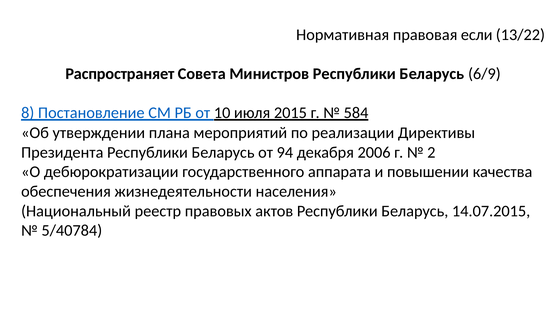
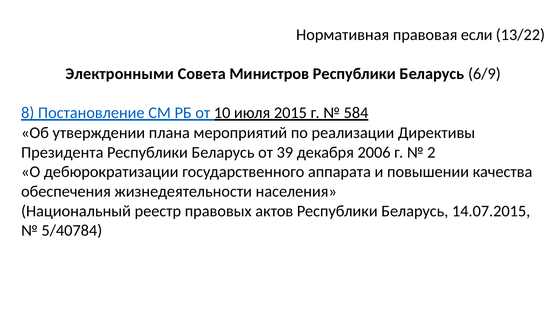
Распространяет: Распространяет -> Электронными
94: 94 -> 39
